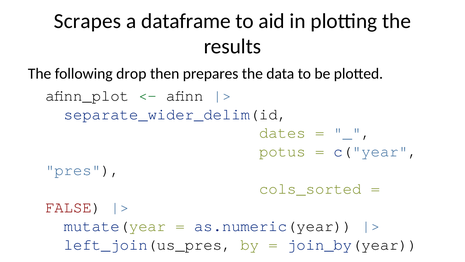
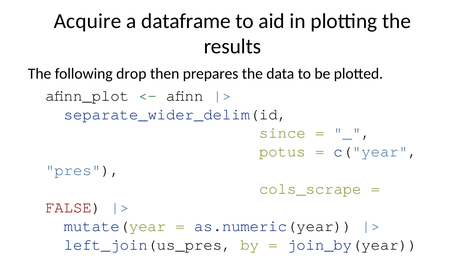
Scrapes: Scrapes -> Acquire
dates: dates -> since
cols_sorted: cols_sorted -> cols_scrape
